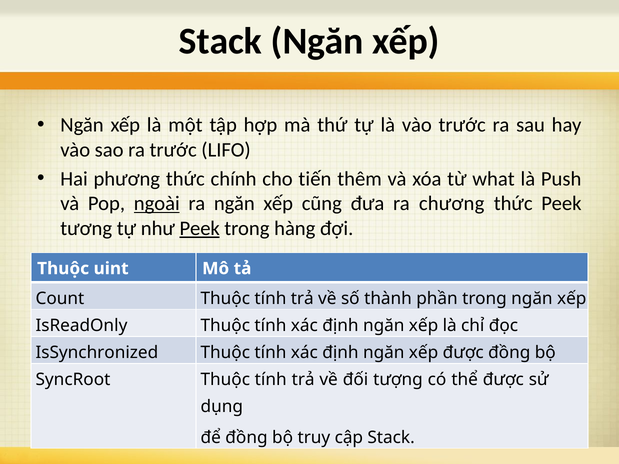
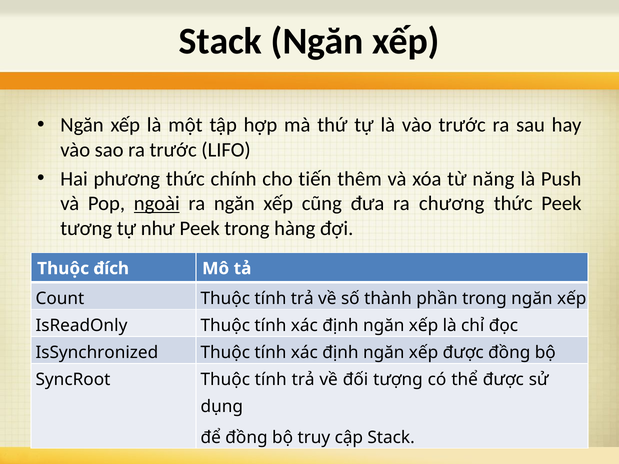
what: what -> năng
Peek at (200, 228) underline: present -> none
uint: uint -> đích
